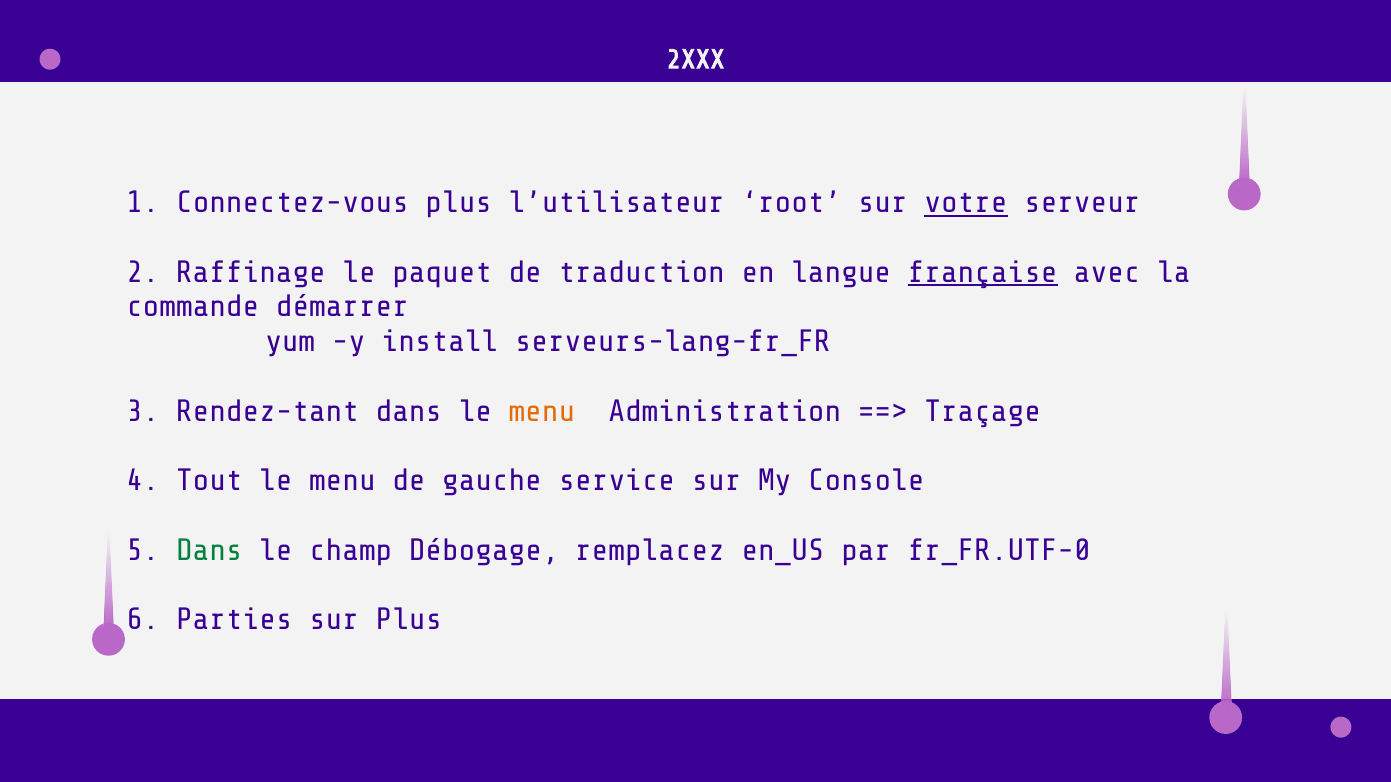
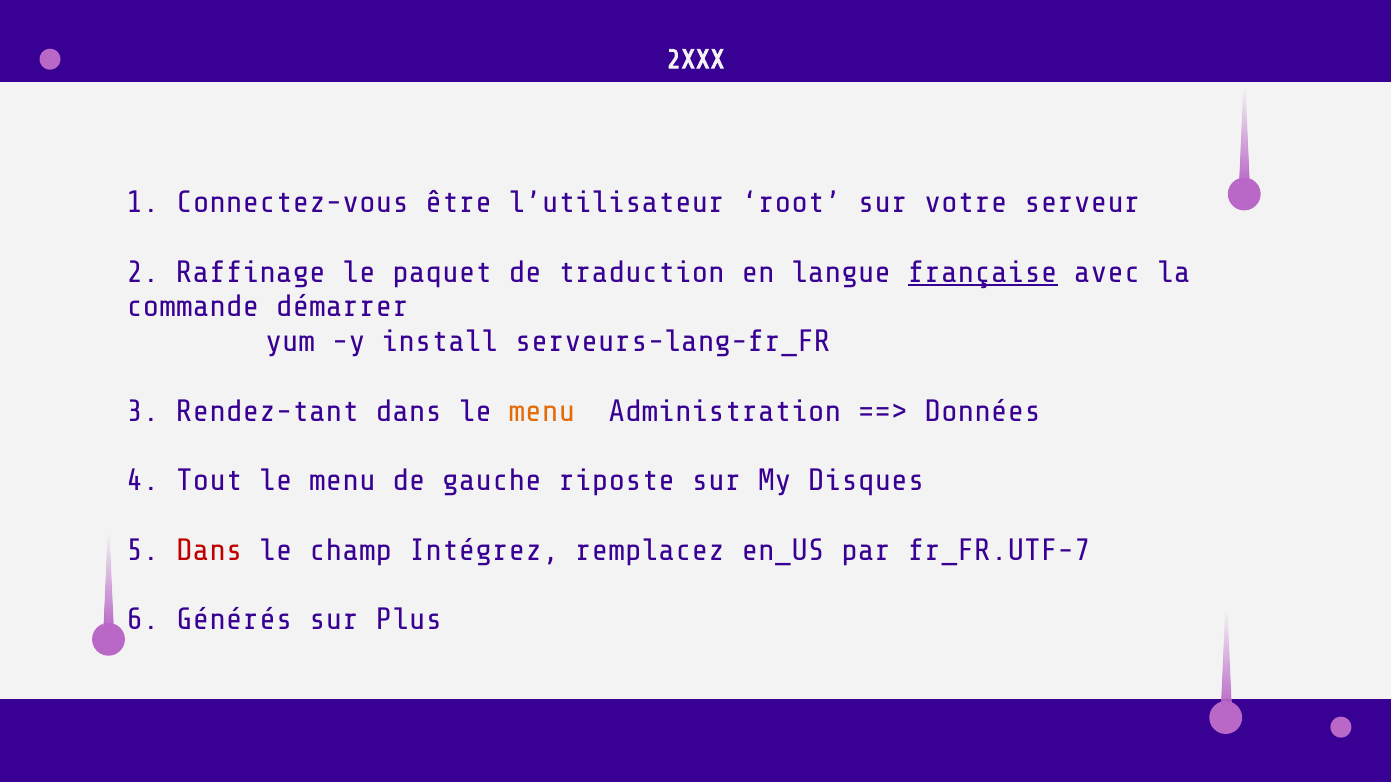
Connectez-vous plus: plus -> être
votre underline: present -> none
Traçage: Traçage -> Données
service: service -> riposte
Console: Console -> Disques
Dans at (209, 550) colour: green -> red
Débogage: Débogage -> Intégrez
fr_FR.UTF-0: fr_FR.UTF-0 -> fr_FR.UTF-7
Parties: Parties -> Générés
